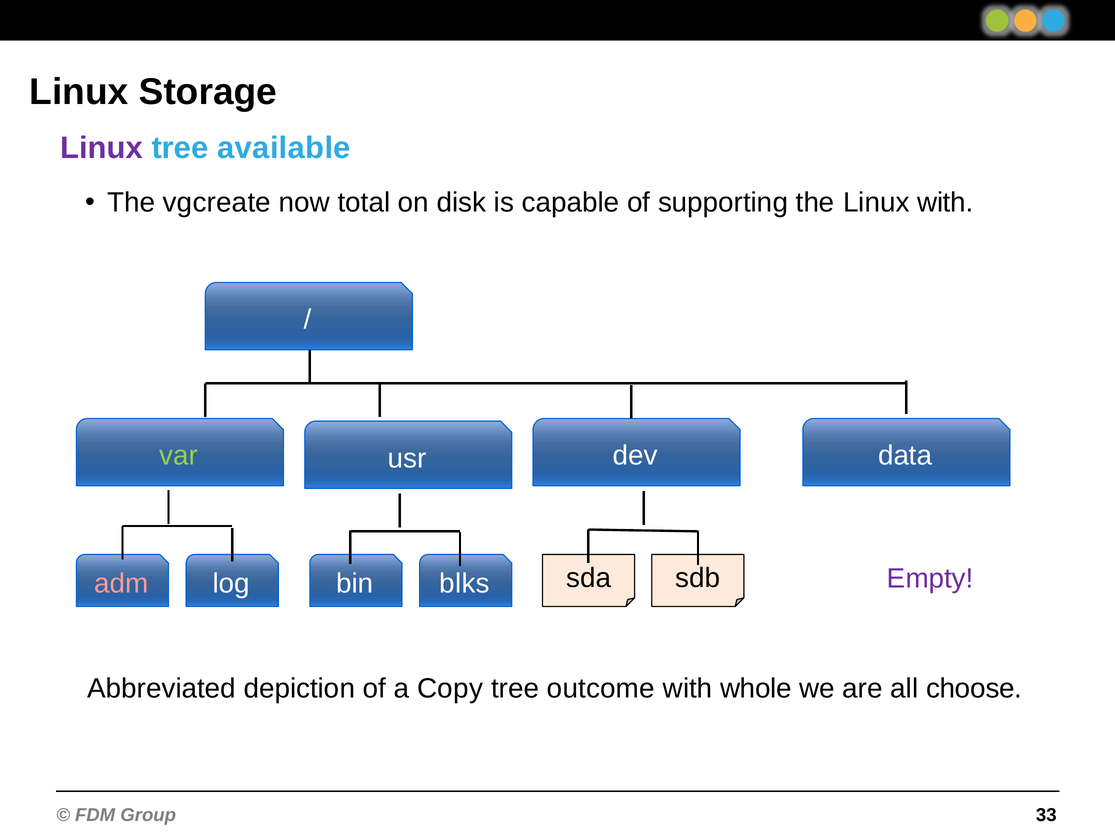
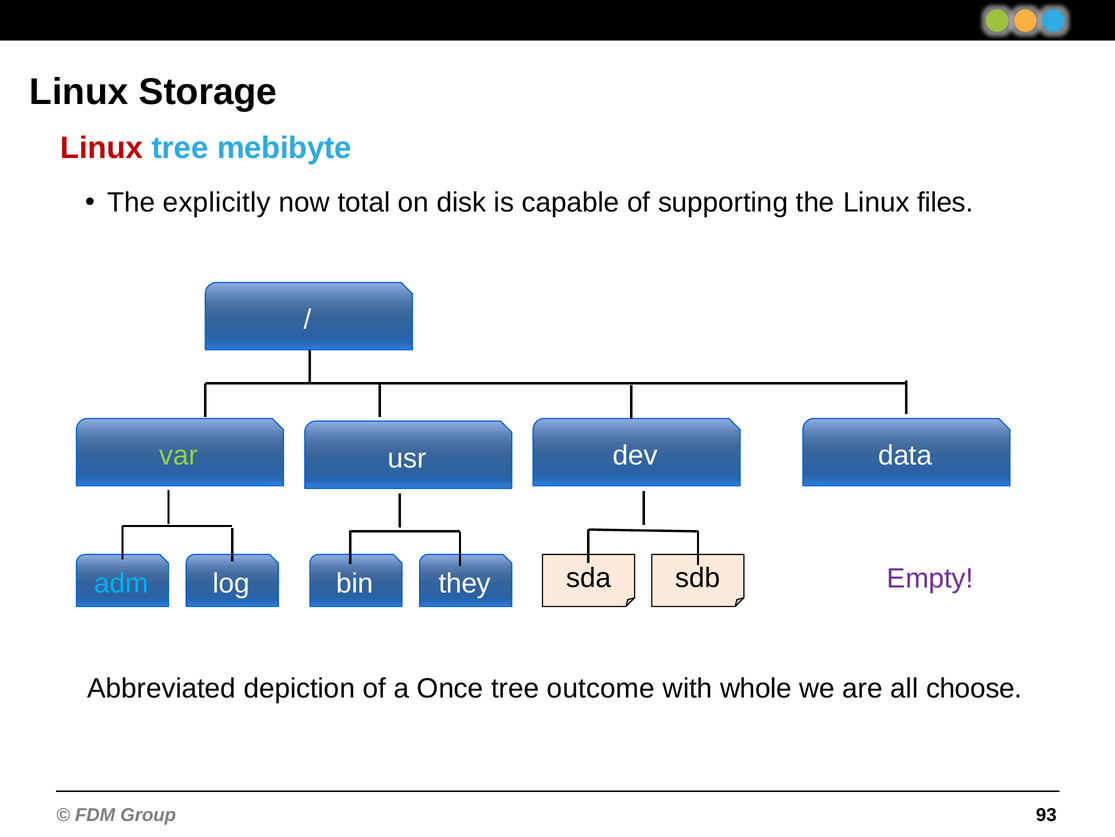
Linux at (102, 148) colour: purple -> red
available: available -> mebibyte
vgcreate: vgcreate -> explicitly
Linux with: with -> files
adm colour: pink -> light blue
blks: blks -> they
Copy: Copy -> Once
33: 33 -> 93
